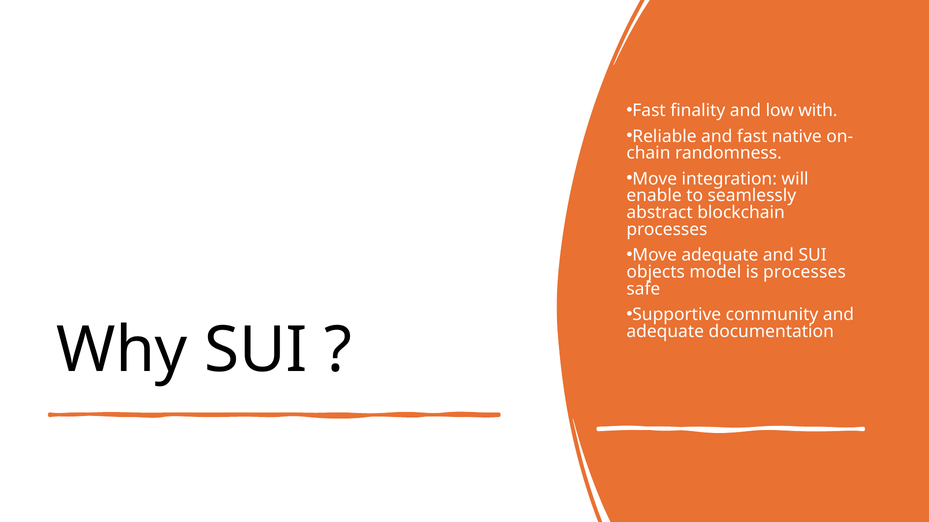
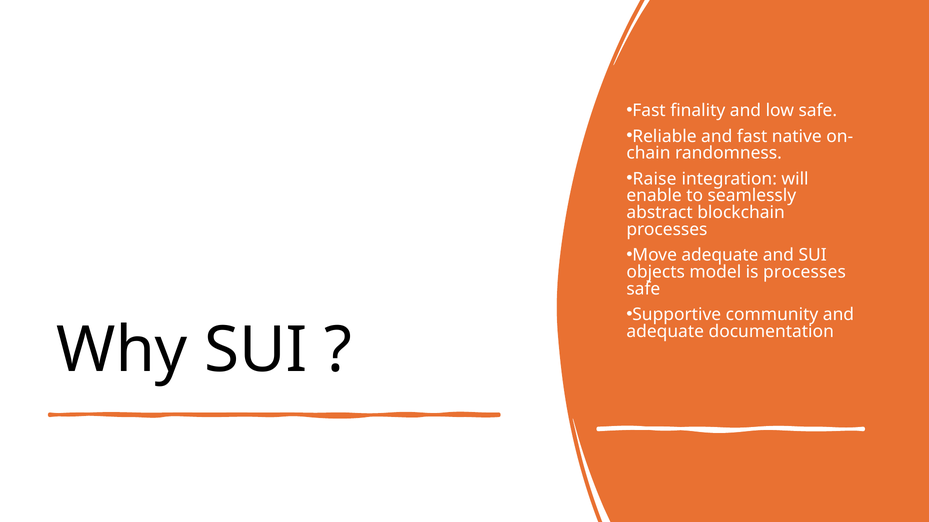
low with: with -> safe
Move at (655, 179): Move -> Raise
